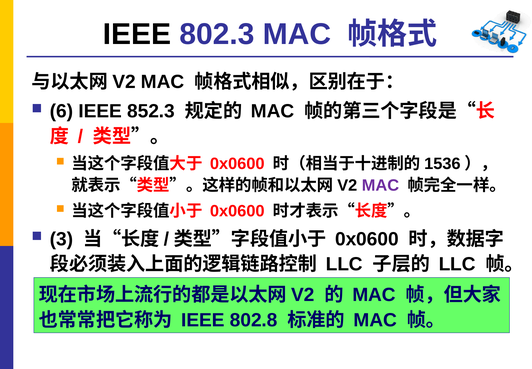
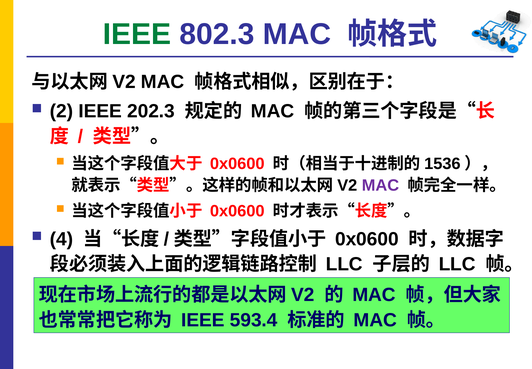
IEEE at (137, 34) colour: black -> green
6: 6 -> 2
852.3: 852.3 -> 202.3
3: 3 -> 4
802.8: 802.8 -> 593.4
